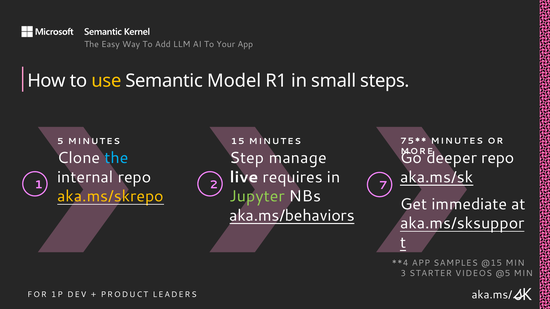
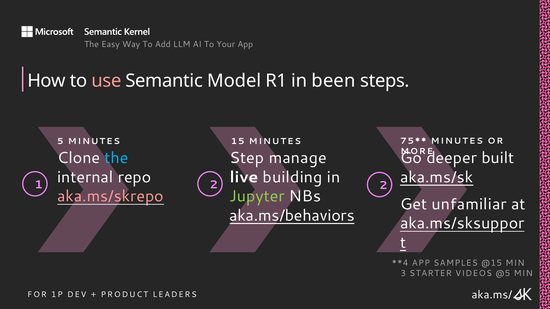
use colour: yellow -> pink
small: small -> been
deeper repo: repo -> built
requires: requires -> building
7 at (383, 186): 7 -> 2
aka.ms/skrepo colour: yellow -> pink
immediate: immediate -> unfamiliar
